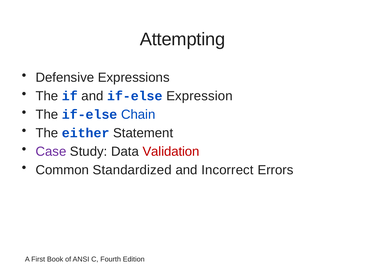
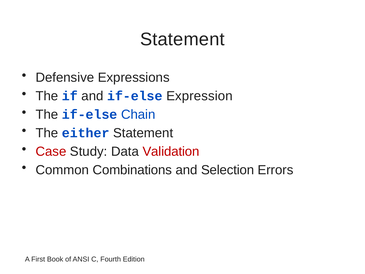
Attempting at (183, 39): Attempting -> Statement
Case colour: purple -> red
Standardized: Standardized -> Combinations
Incorrect: Incorrect -> Selection
